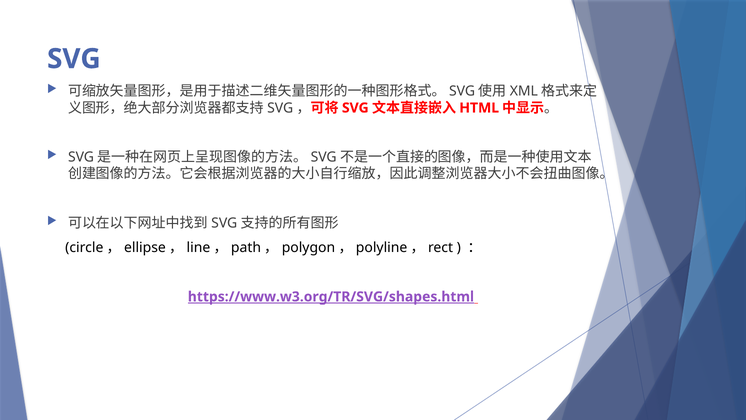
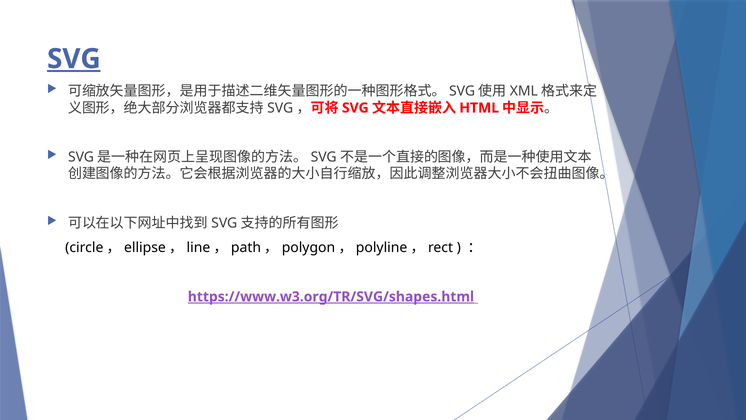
SVG at (74, 59) underline: none -> present
